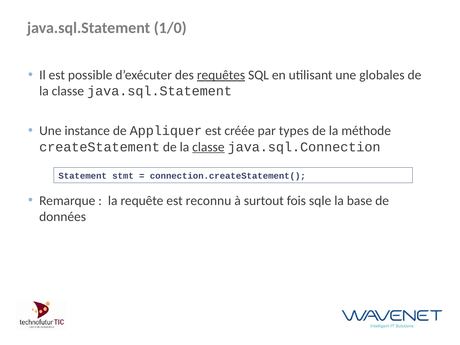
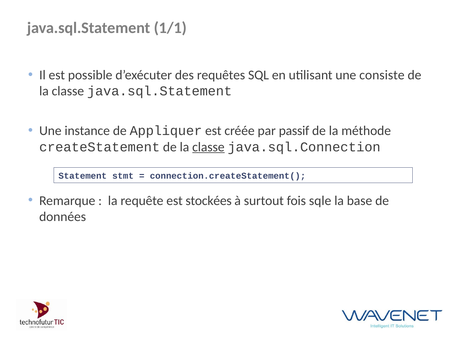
1/0: 1/0 -> 1/1
requêtes underline: present -> none
globales: globales -> consiste
types: types -> passif
reconnu: reconnu -> stockées
